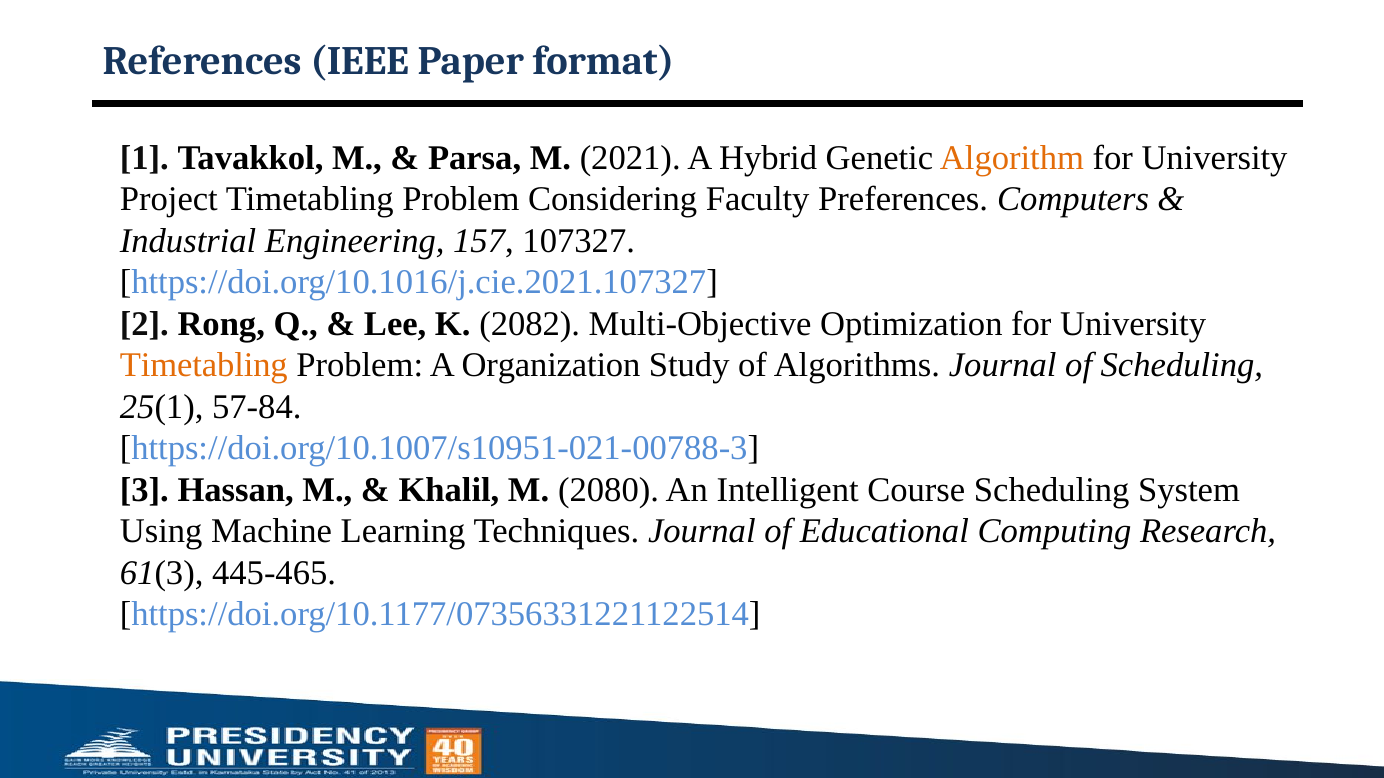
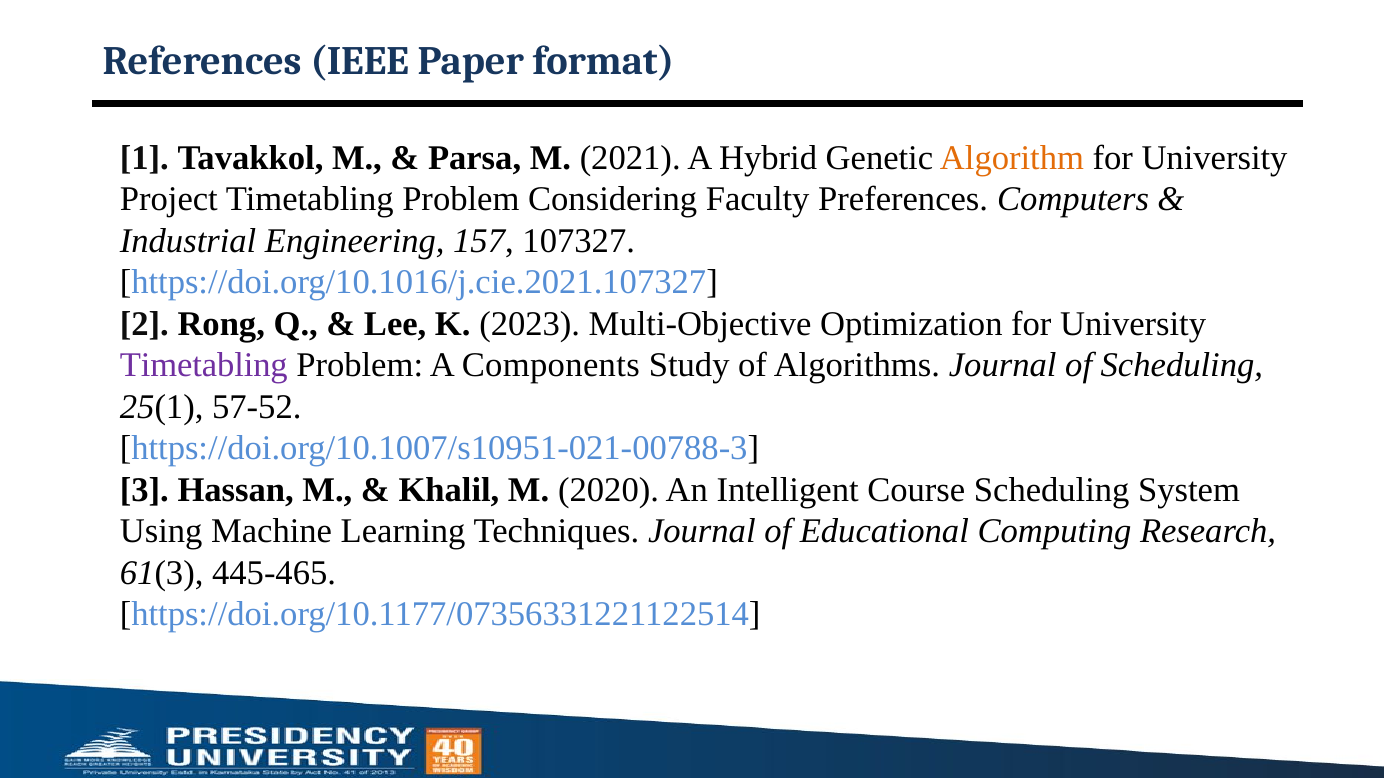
2082: 2082 -> 2023
Timetabling at (204, 366) colour: orange -> purple
Organization: Organization -> Components
57-84: 57-84 -> 57-52
2080: 2080 -> 2020
